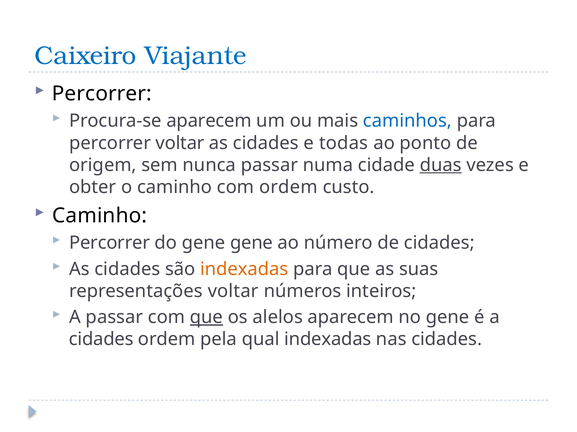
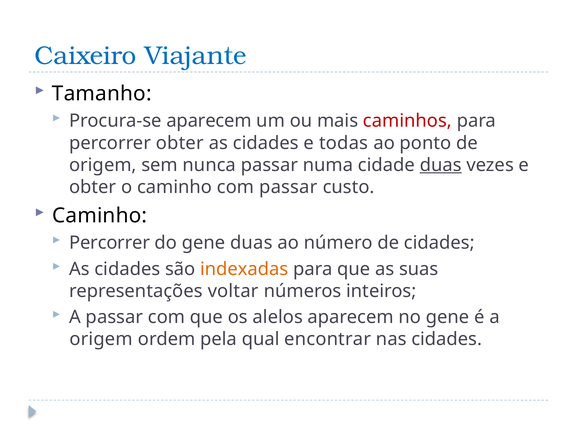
Percorrer at (102, 94): Percorrer -> Tamanho
caminhos colour: blue -> red
percorrer voltar: voltar -> obter
com ordem: ordem -> passar
gene gene: gene -> duas
que at (206, 318) underline: present -> none
cidades at (101, 340): cidades -> origem
qual indexadas: indexadas -> encontrar
